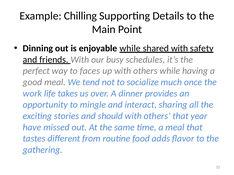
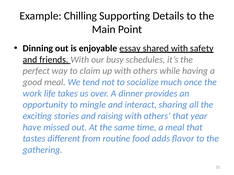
enjoyable while: while -> essay
faces: faces -> claim
should: should -> raising
